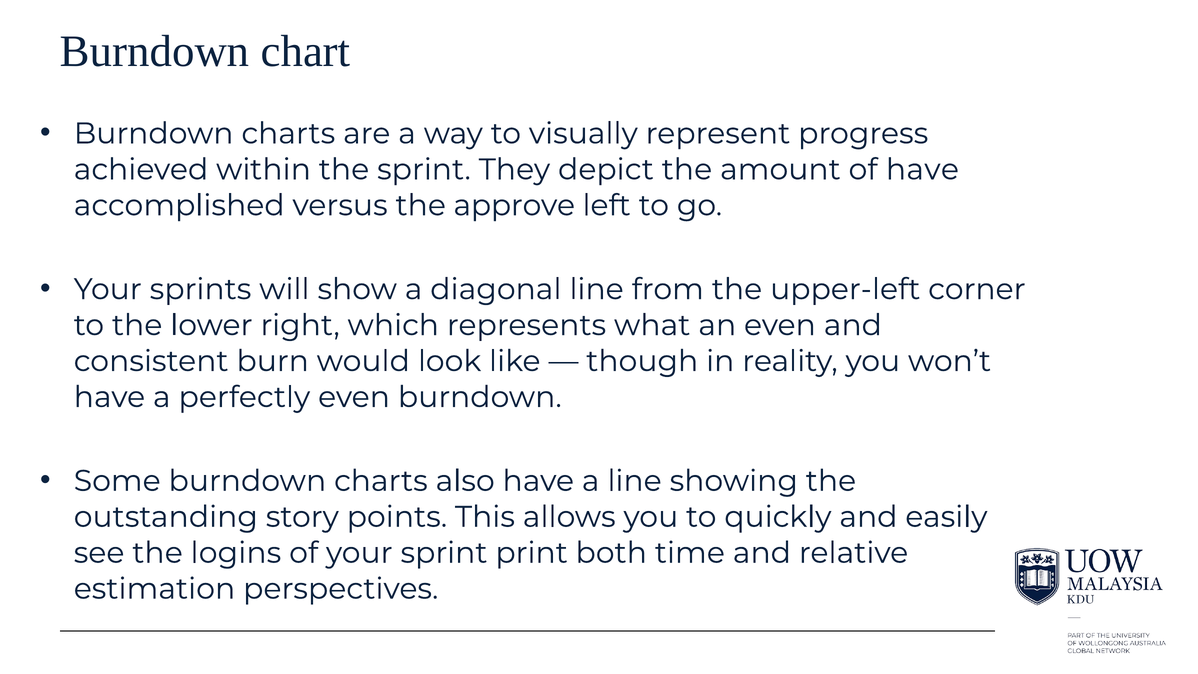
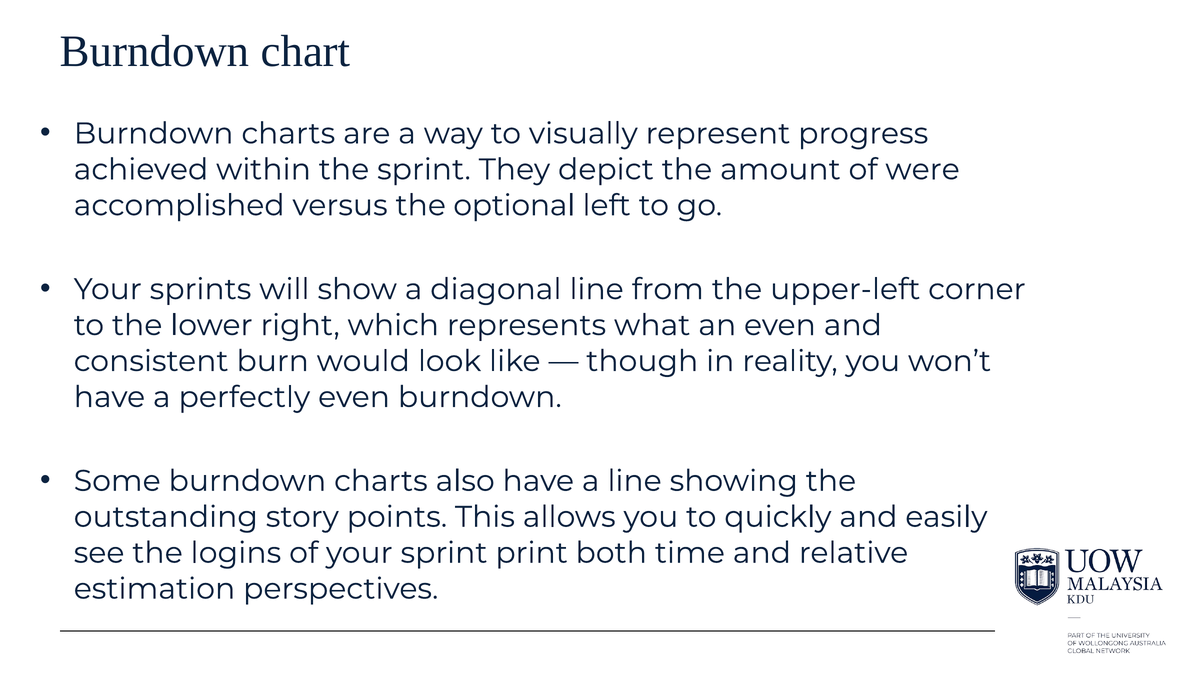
of have: have -> were
approve: approve -> optional
